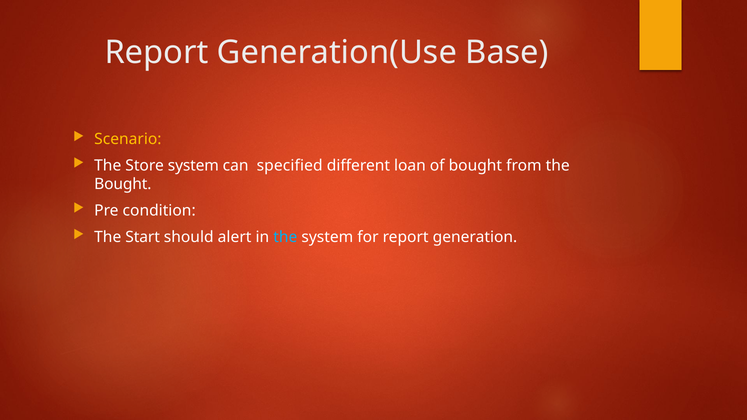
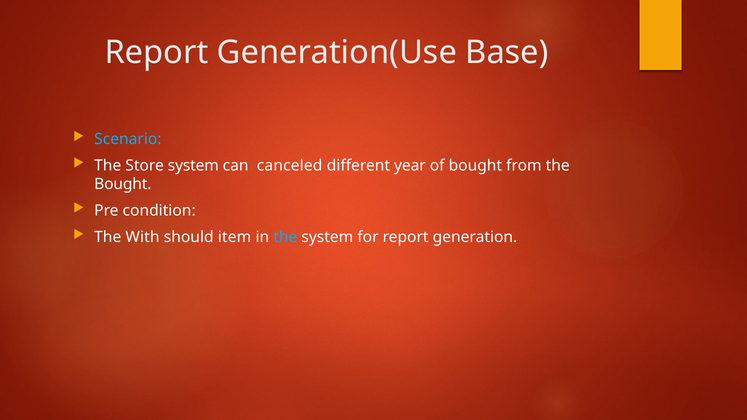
Scenario colour: yellow -> light blue
specified: specified -> canceled
loan: loan -> year
Start: Start -> With
alert: alert -> item
